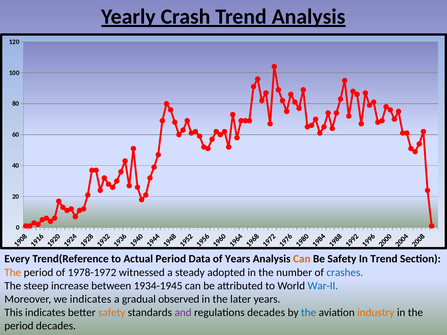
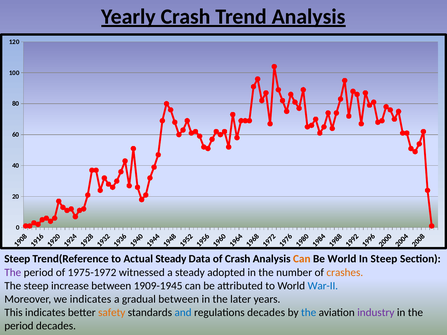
Every at (17, 259): Every -> Steep
Actual Period: Period -> Steady
of Years: Years -> Crash
Be Safety: Safety -> World
In Trend: Trend -> Steep
The at (13, 273) colour: orange -> purple
1978-1972: 1978-1972 -> 1975-1972
crashes colour: blue -> orange
1934-1945: 1934-1945 -> 1909-1945
gradual observed: observed -> between
and colour: purple -> blue
industry colour: orange -> purple
